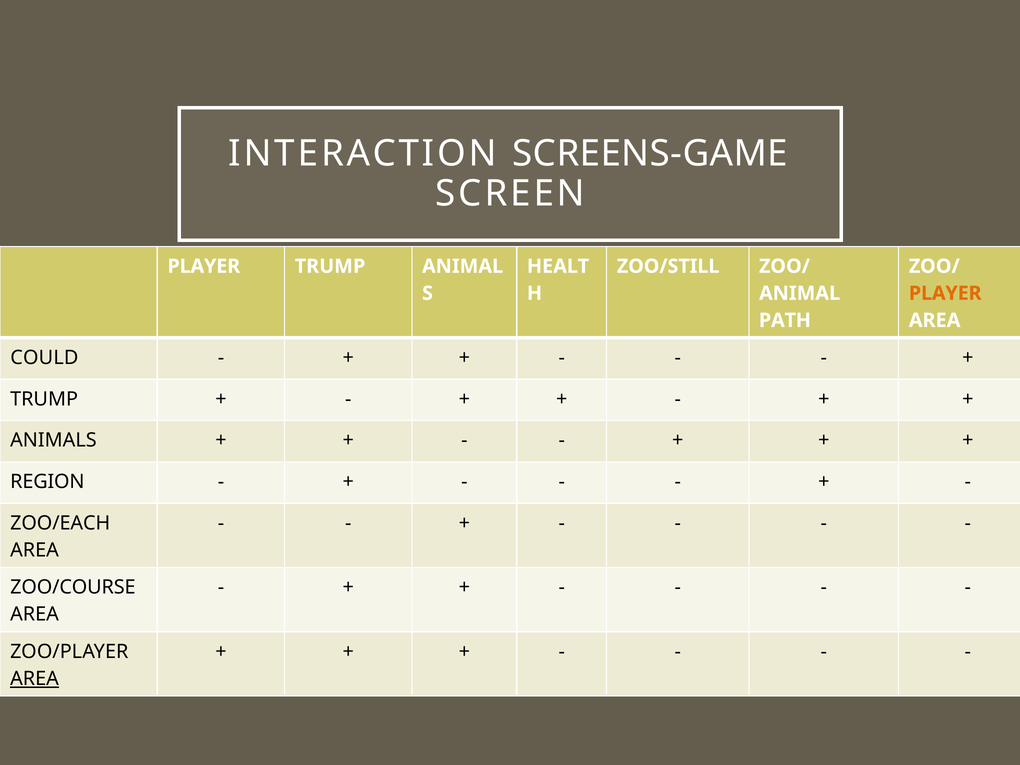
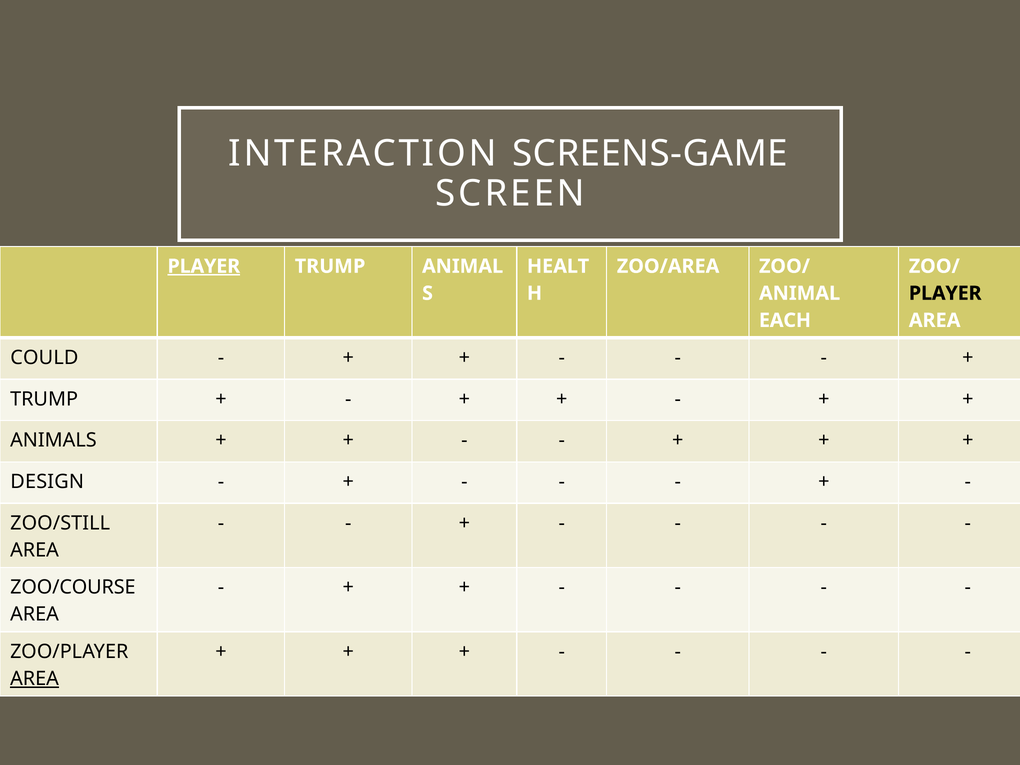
PLAYER at (204, 266) underline: none -> present
ZOO/STILL: ZOO/STILL -> ZOO/AREA
PLAYER at (945, 293) colour: orange -> black
PATH: PATH -> EACH
REGION: REGION -> DESIGN
ZOO/EACH: ZOO/EACH -> ZOO/STILL
